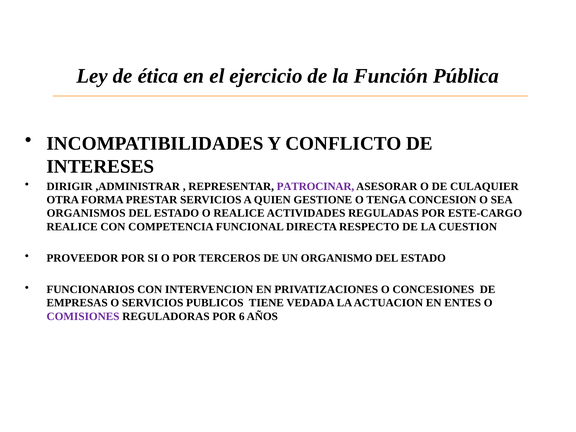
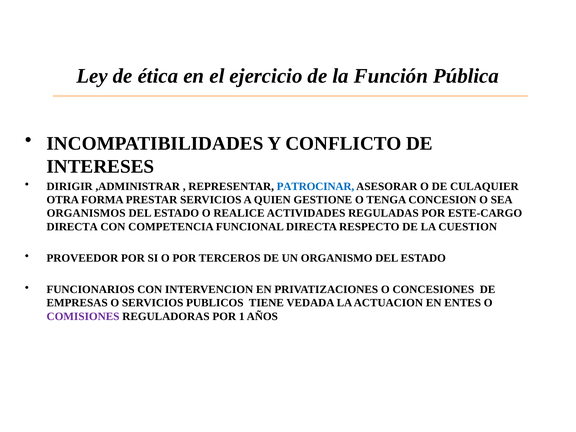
PATROCINAR colour: purple -> blue
REALICE at (72, 227): REALICE -> DIRECTA
6: 6 -> 1
